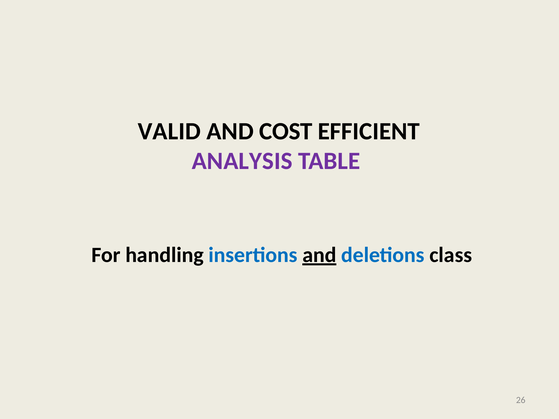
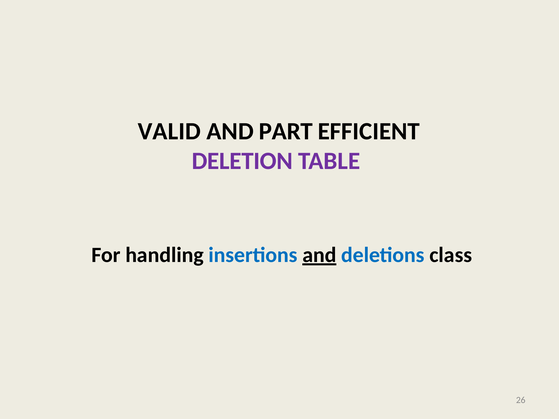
COST: COST -> PART
ANALYSIS: ANALYSIS -> DELETION
